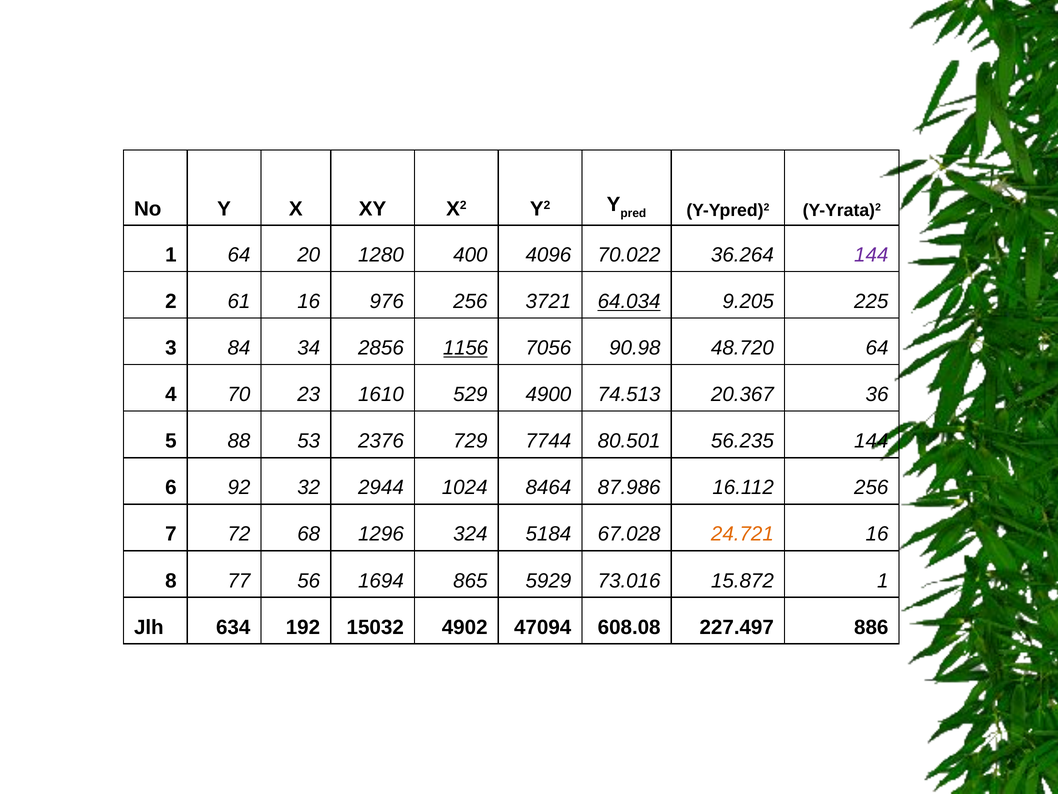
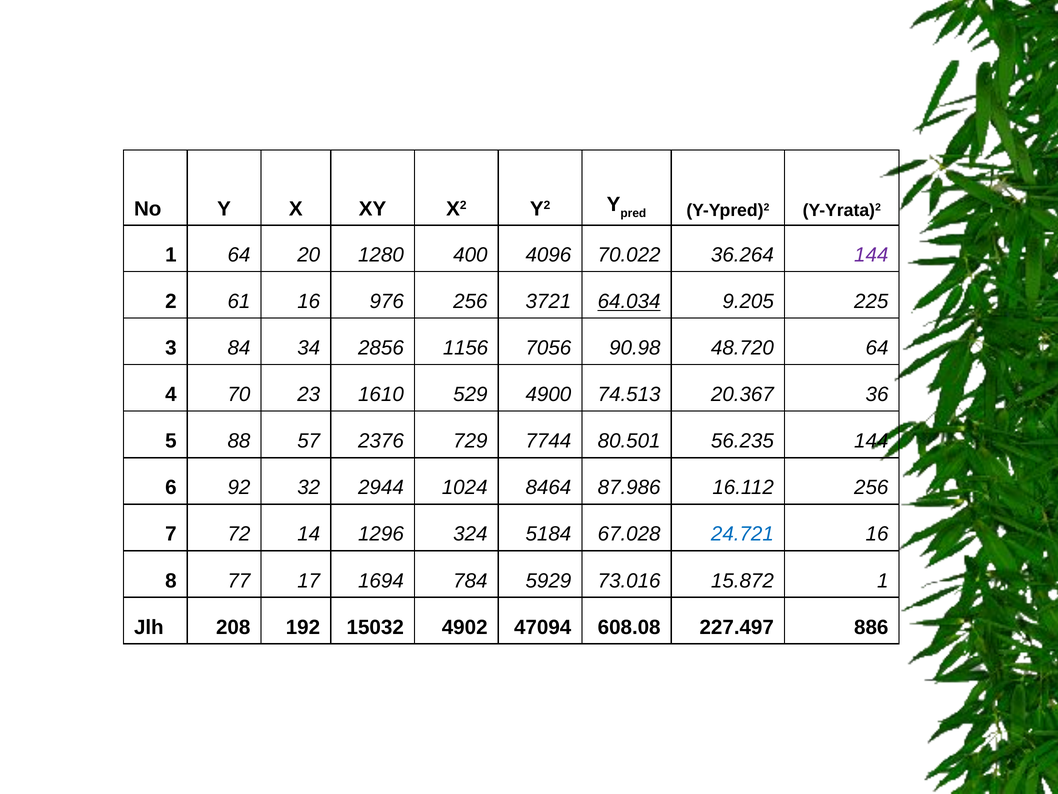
1156 underline: present -> none
53: 53 -> 57
68: 68 -> 14
24.721 colour: orange -> blue
56: 56 -> 17
865: 865 -> 784
634: 634 -> 208
